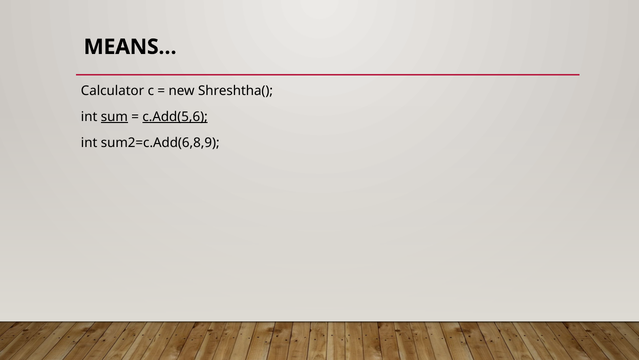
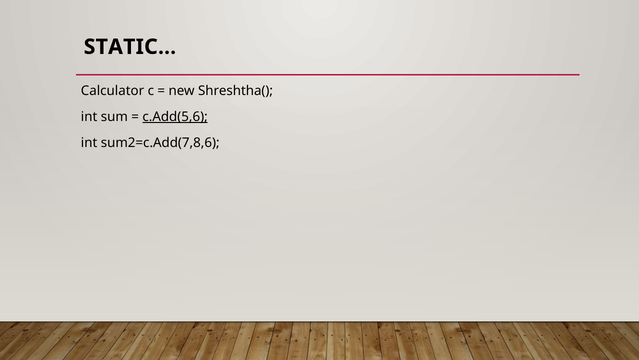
MEANS…: MEANS… -> STATIC…
sum underline: present -> none
sum2=c.Add(6,8,9: sum2=c.Add(6,8,9 -> sum2=c.Add(7,8,6
